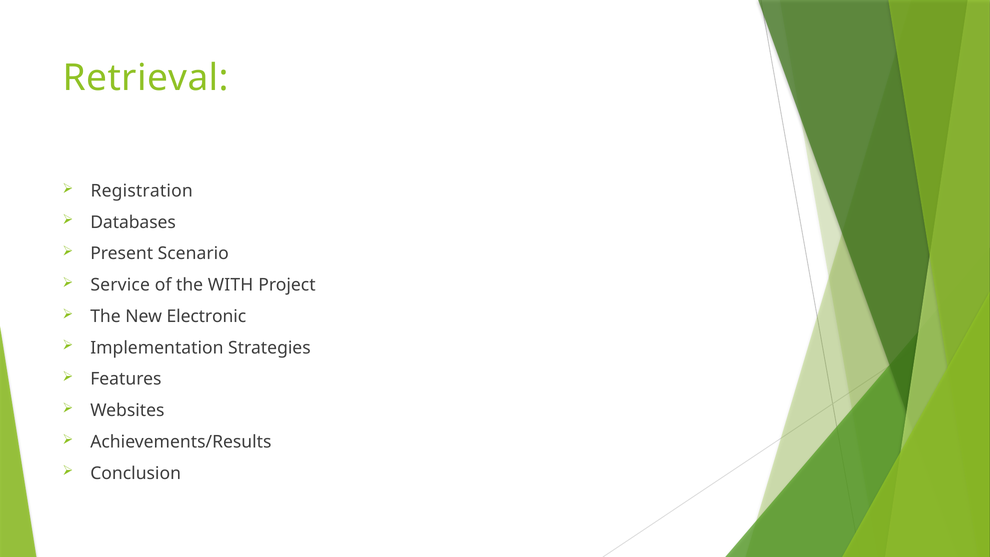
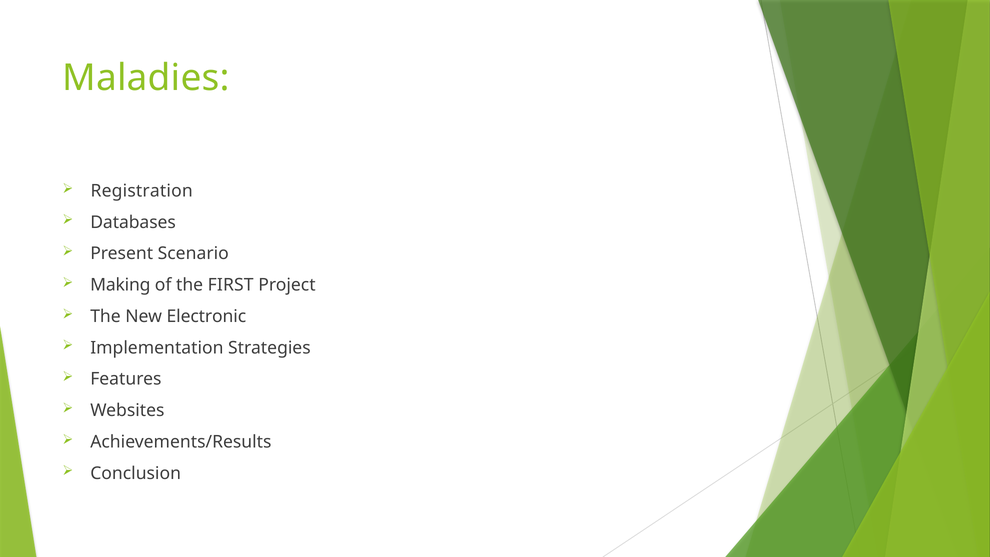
Retrieval: Retrieval -> Maladies
Service: Service -> Making
WITH: WITH -> FIRST
